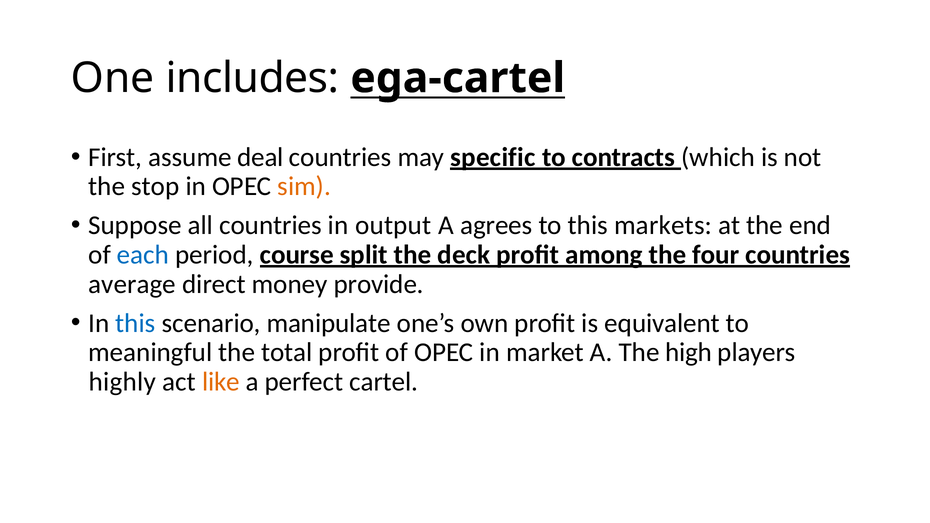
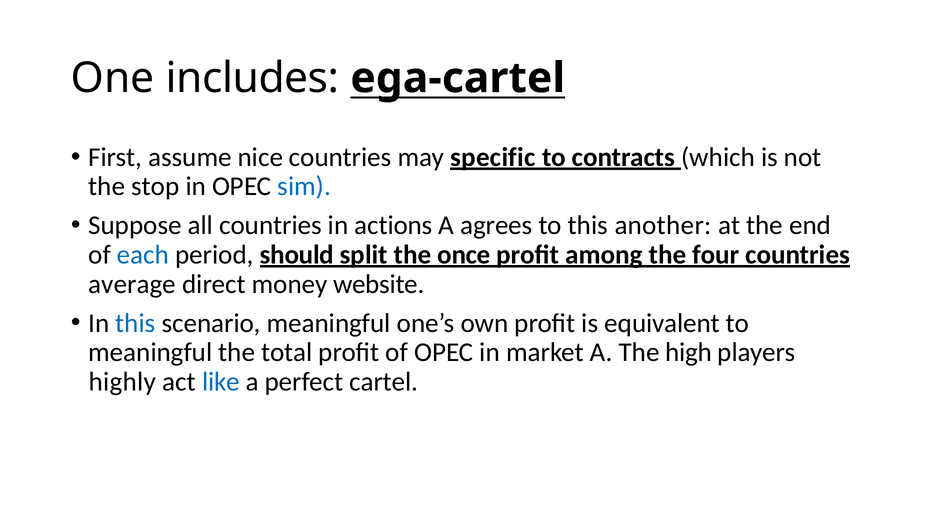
deal: deal -> nice
sim colour: orange -> blue
output: output -> actions
markets: markets -> another
course: course -> should
deck: deck -> once
provide: provide -> website
scenario manipulate: manipulate -> meaningful
like colour: orange -> blue
